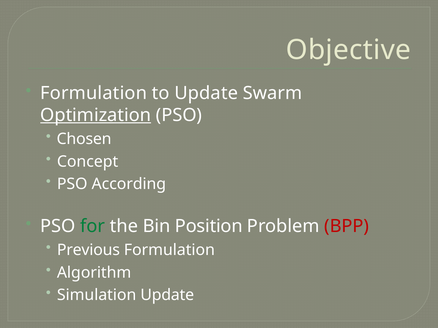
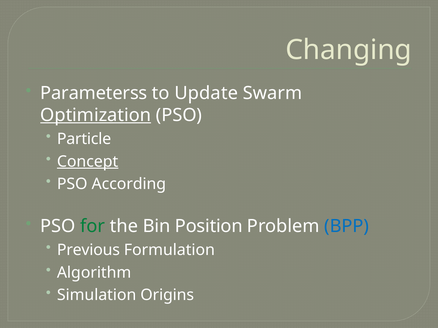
Objective: Objective -> Changing
Formulation at (94, 93): Formulation -> Parameterss
Chosen: Chosen -> Particle
Concept underline: none -> present
BPP colour: red -> blue
Simulation Update: Update -> Origins
